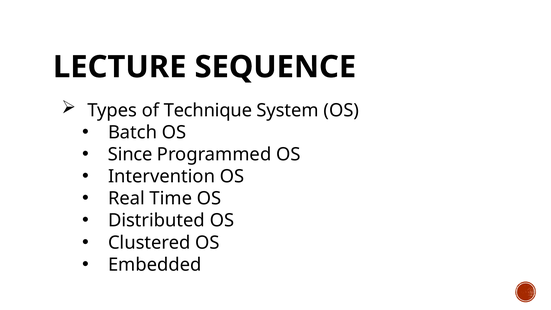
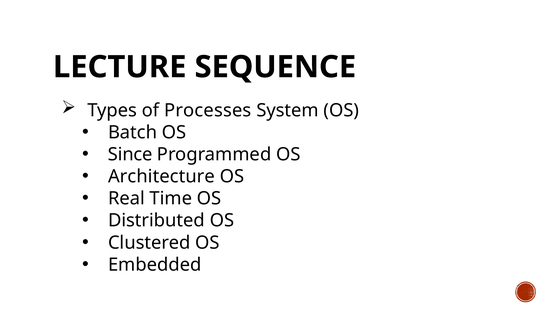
Technique: Technique -> Processes
Intervention: Intervention -> Architecture
